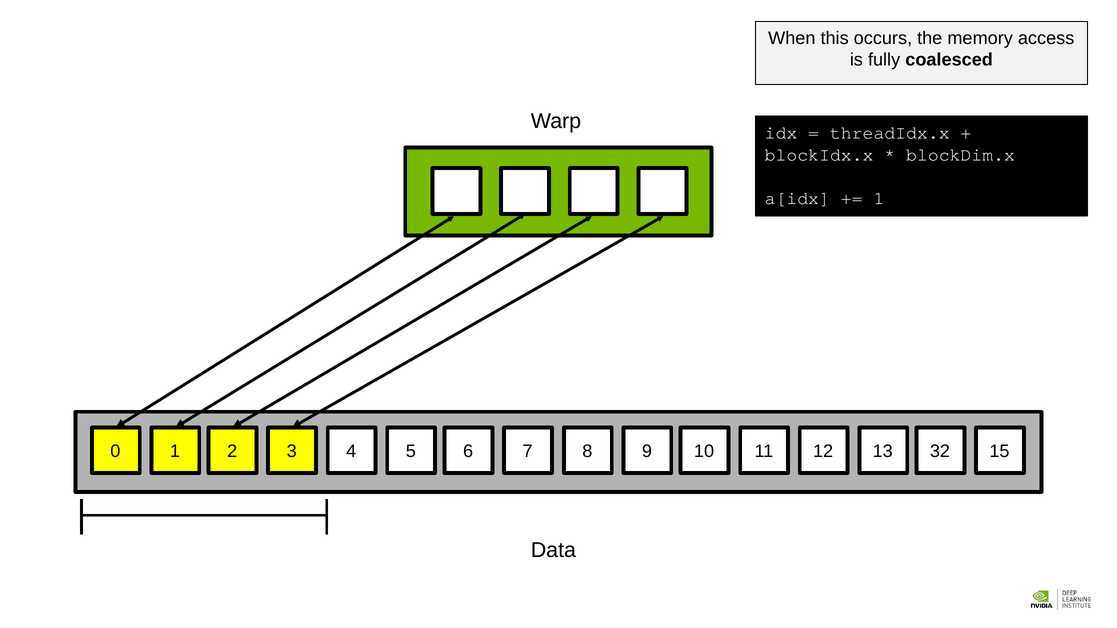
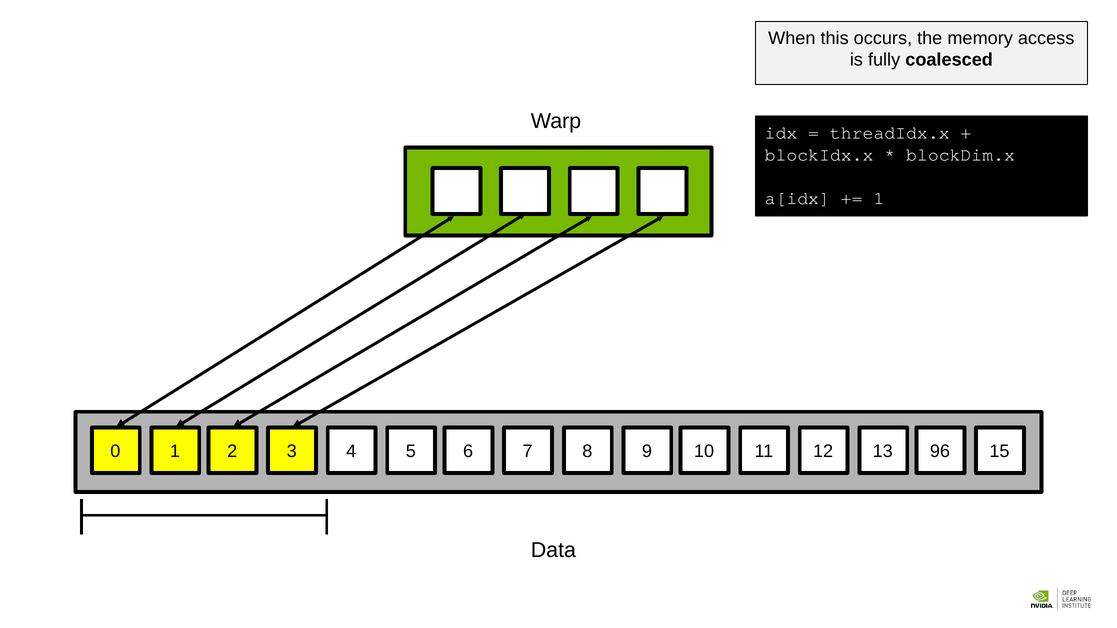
32: 32 -> 96
